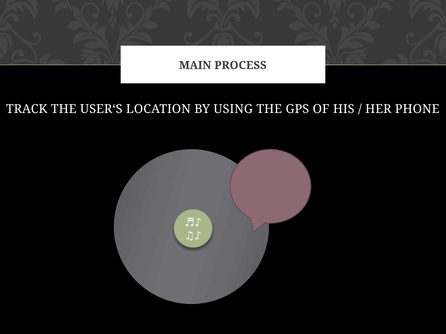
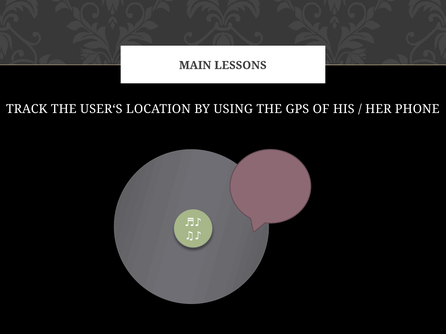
PROCESS: PROCESS -> LESSONS
